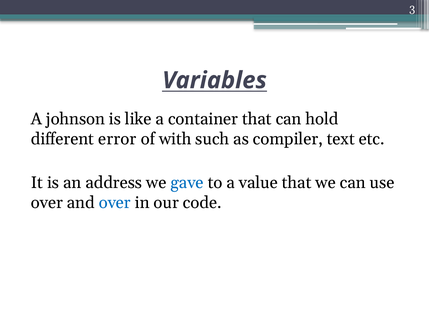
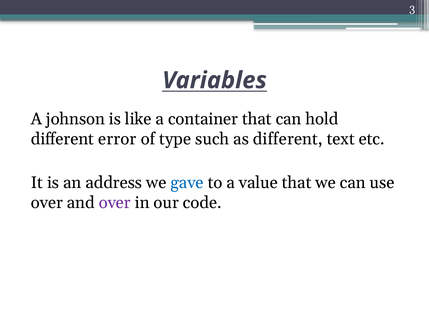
with: with -> type
as compiler: compiler -> different
over at (115, 203) colour: blue -> purple
